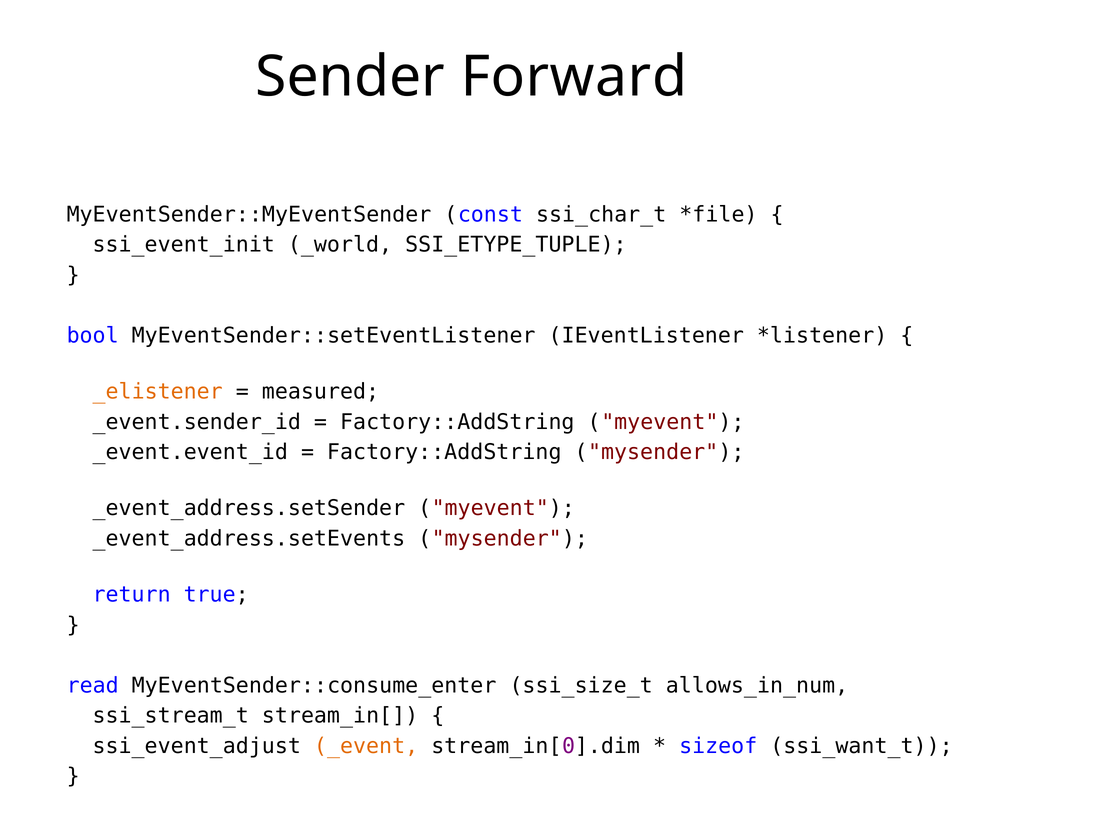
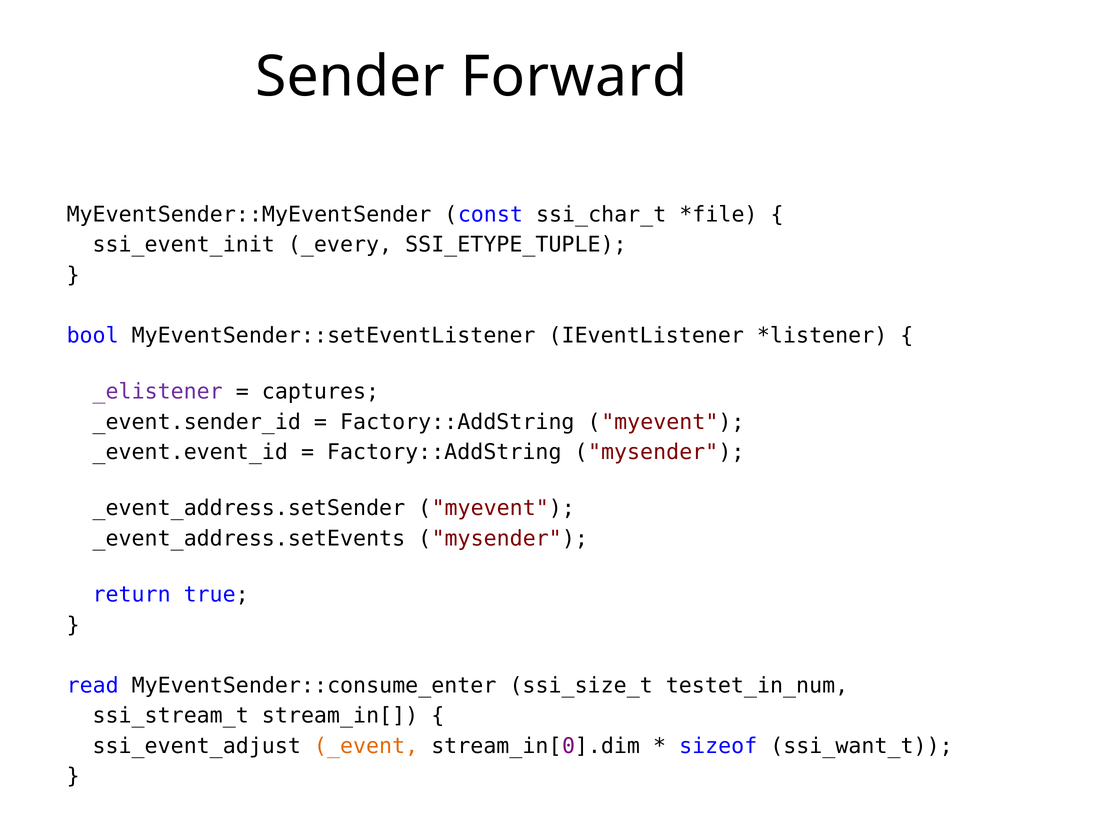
_world: _world -> _every
_elistener colour: orange -> purple
measured: measured -> captures
allows_in_num: allows_in_num -> testet_in_num
